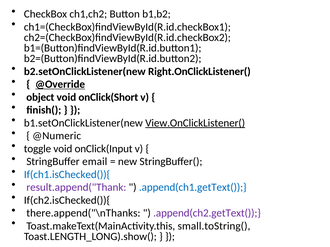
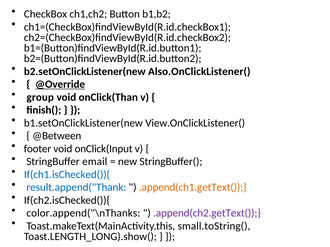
Right.OnClickListener(: Right.OnClickListener( -> Also.OnClickListener(
object: object -> group
onClick(Short: onClick(Short -> onClick(Than
View.OnClickListener( underline: present -> none
@Numeric: @Numeric -> @Between
toggle: toggle -> footer
result.append("Thank colour: purple -> blue
.append(ch1.getText( colour: blue -> orange
there.append("\nThanks: there.append("\nThanks -> color.append("\nThanks
